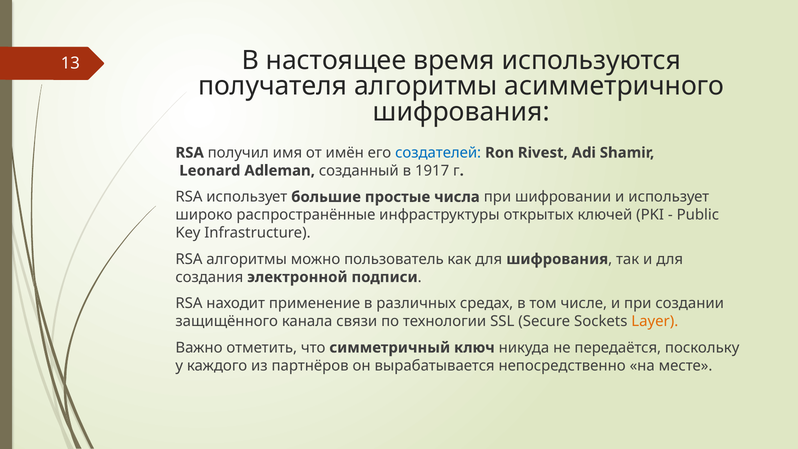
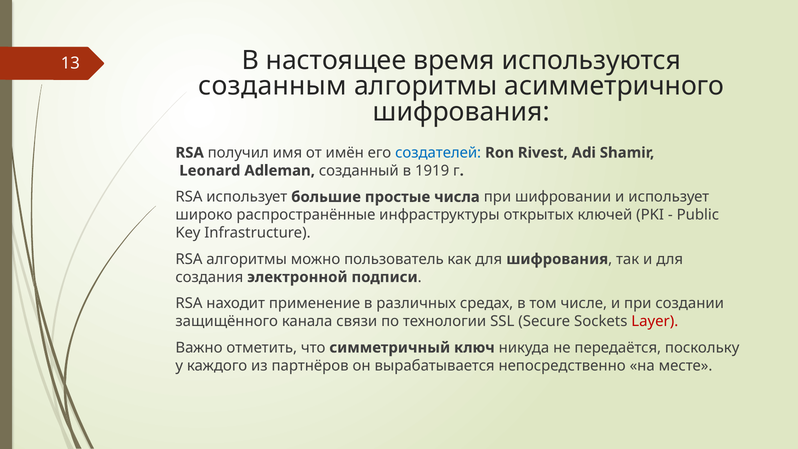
получателя: получателя -> созданным
1917: 1917 -> 1919
Layer colour: orange -> red
